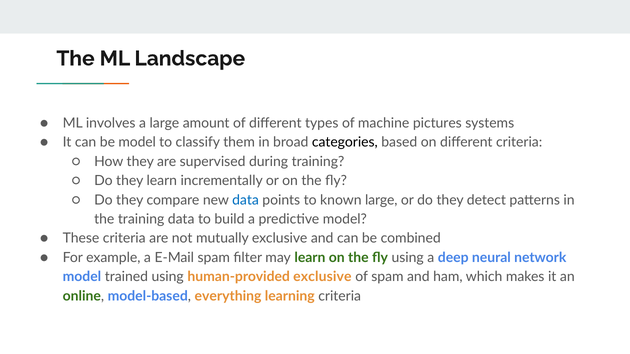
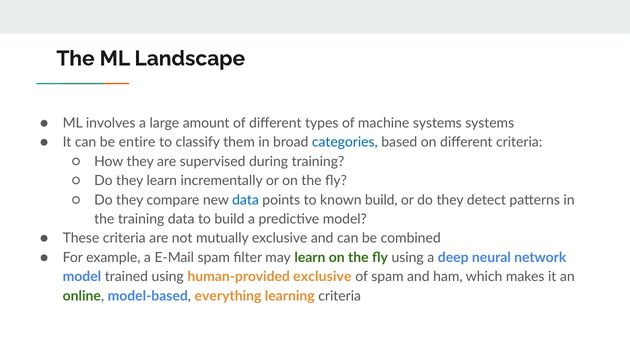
machine pictures: pictures -> systems
be model: model -> entire
categories colour: black -> blue
known large: large -> build
